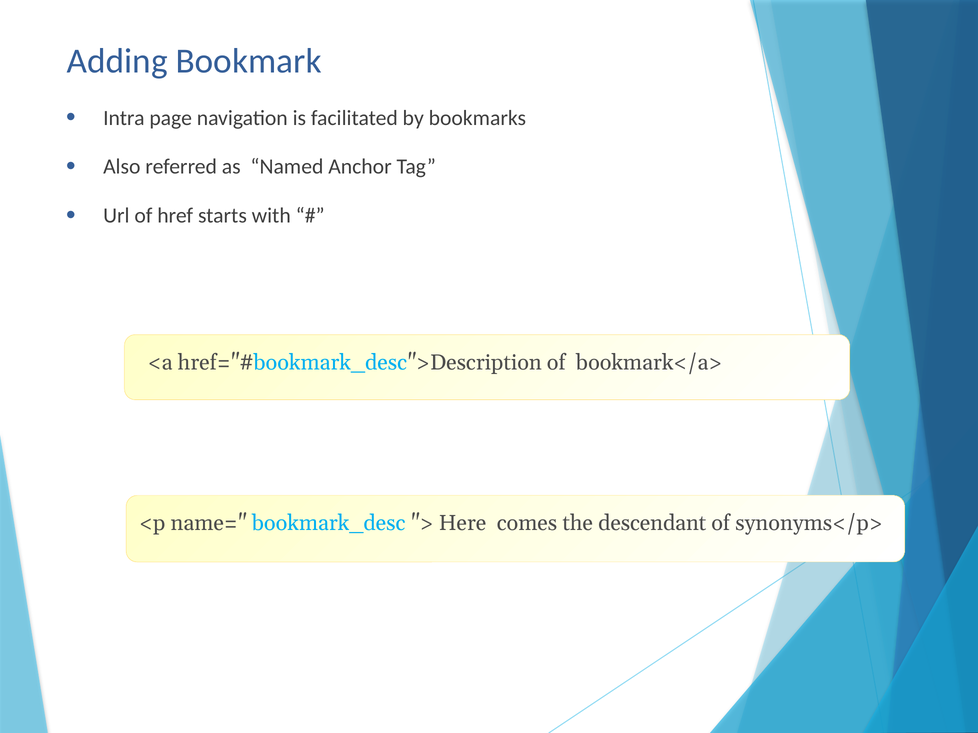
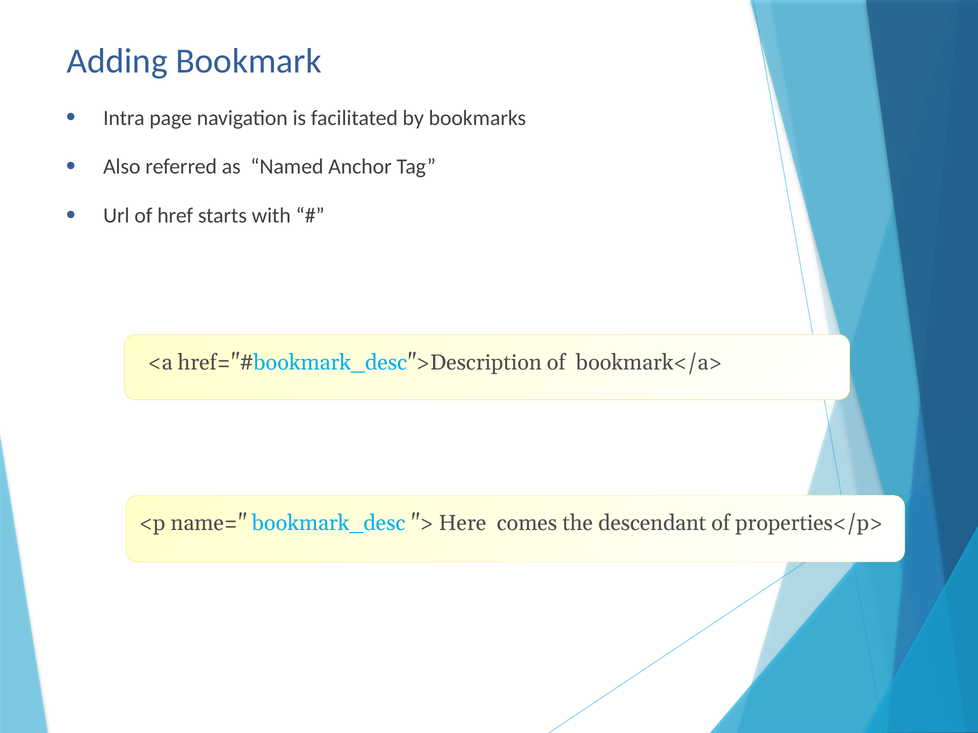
synonyms</p>: synonyms</p> -> properties</p>
